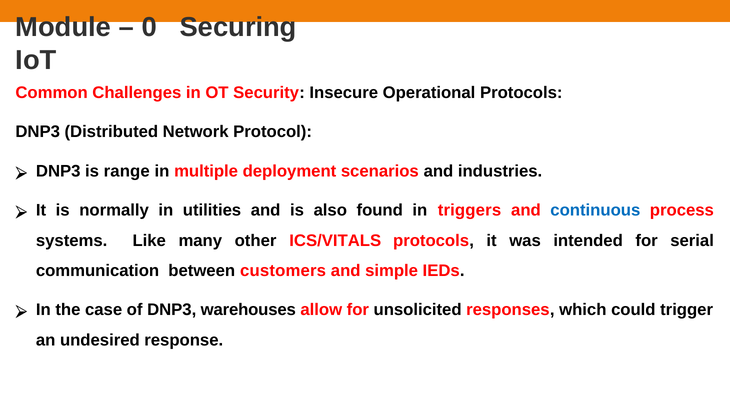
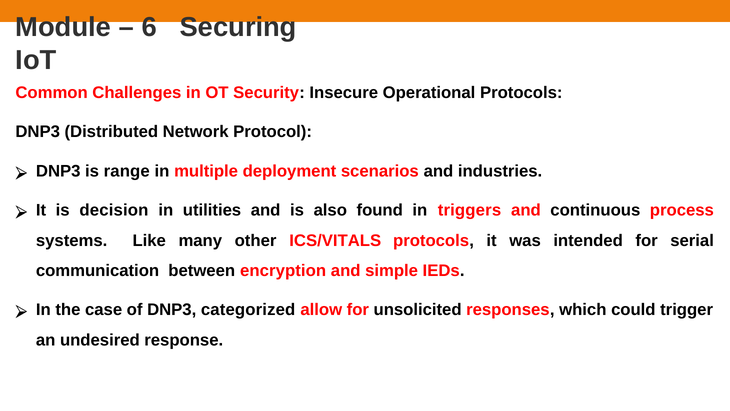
0: 0 -> 6
normally: normally -> decision
continuous colour: blue -> black
customers: customers -> encryption
warehouses: warehouses -> categorized
